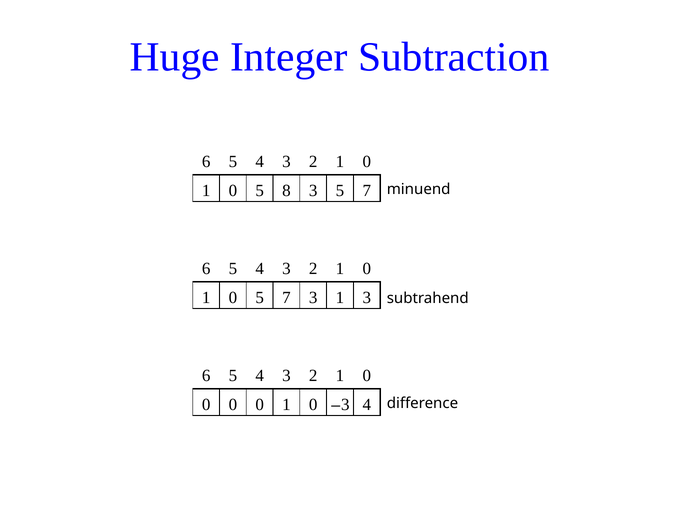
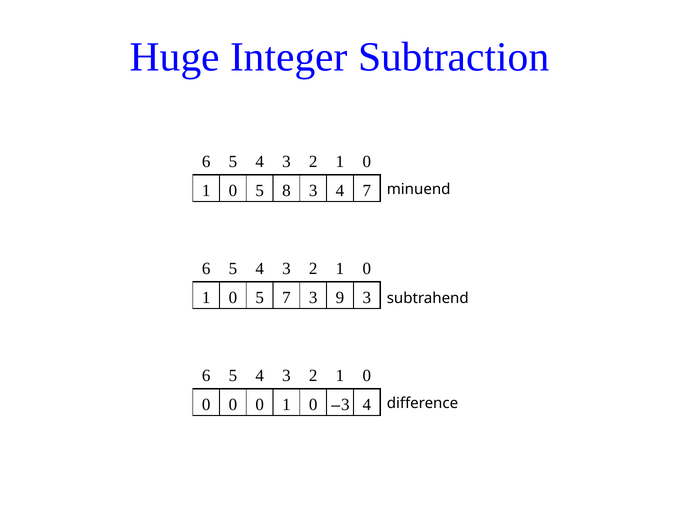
8 3 5: 5 -> 4
3 1: 1 -> 9
